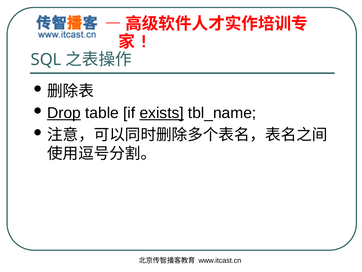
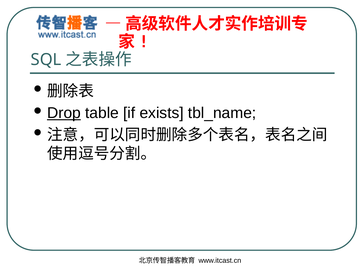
exists underline: present -> none
